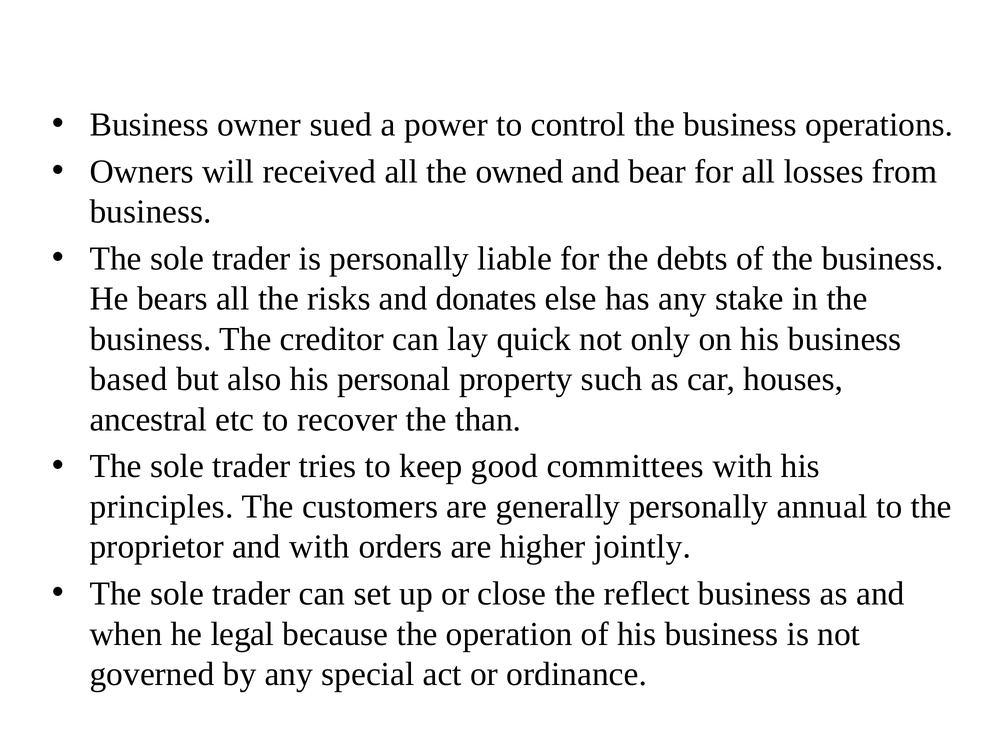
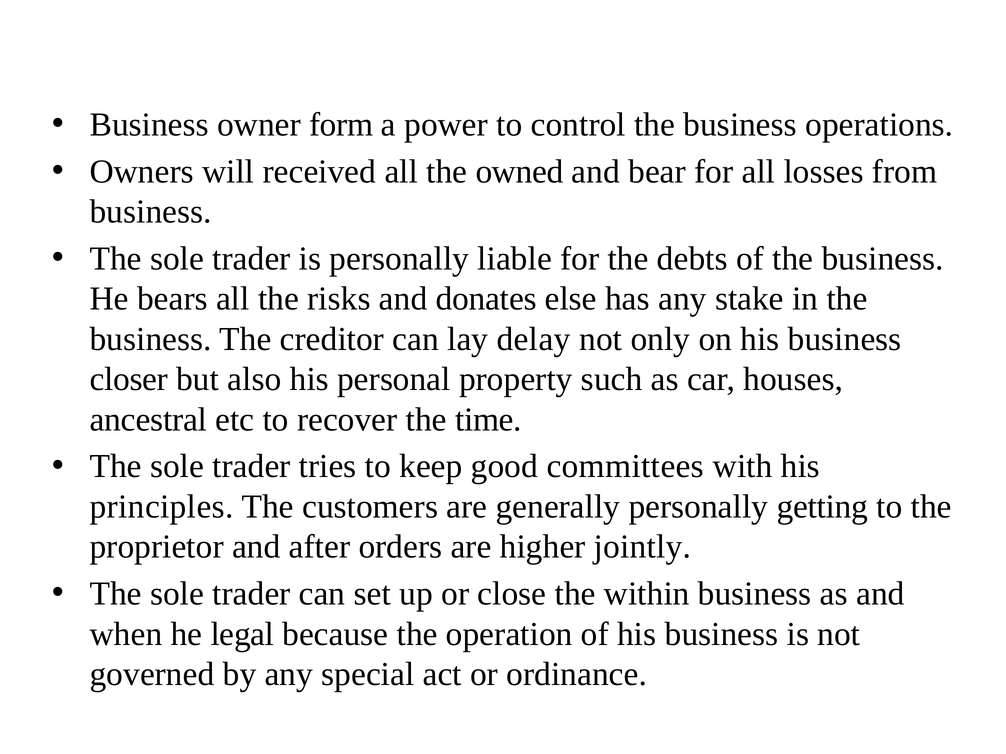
sued: sued -> form
quick: quick -> delay
based: based -> closer
than: than -> time
annual: annual -> getting
and with: with -> after
reflect: reflect -> within
